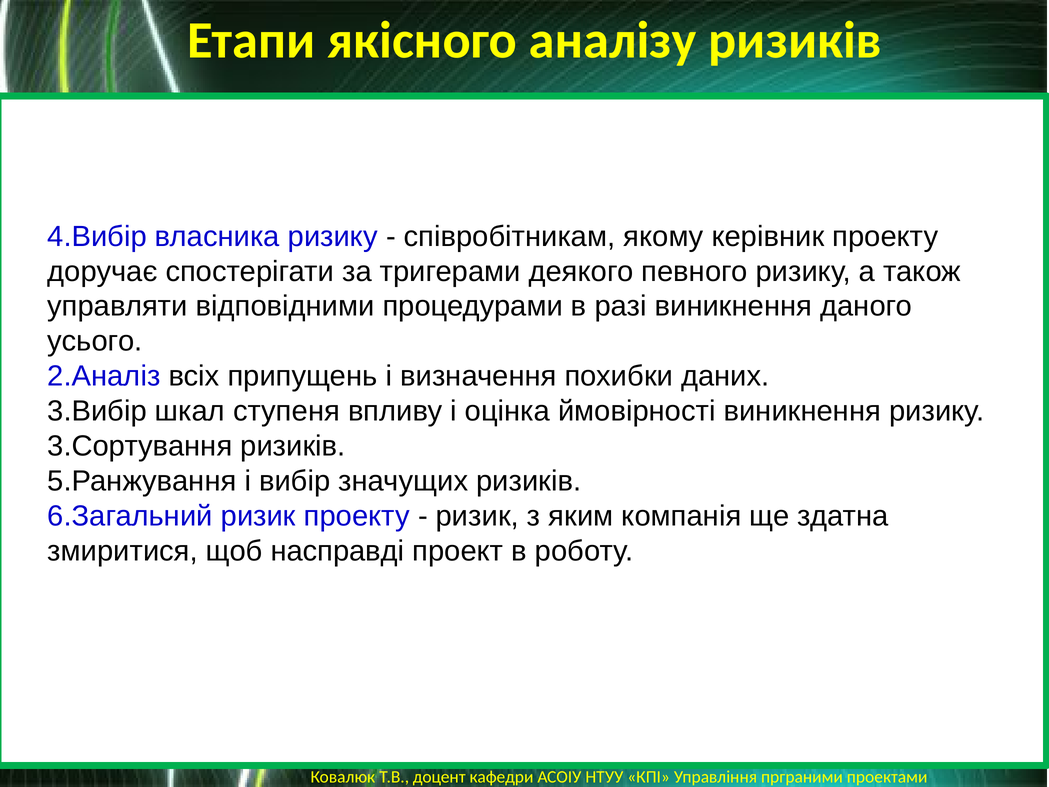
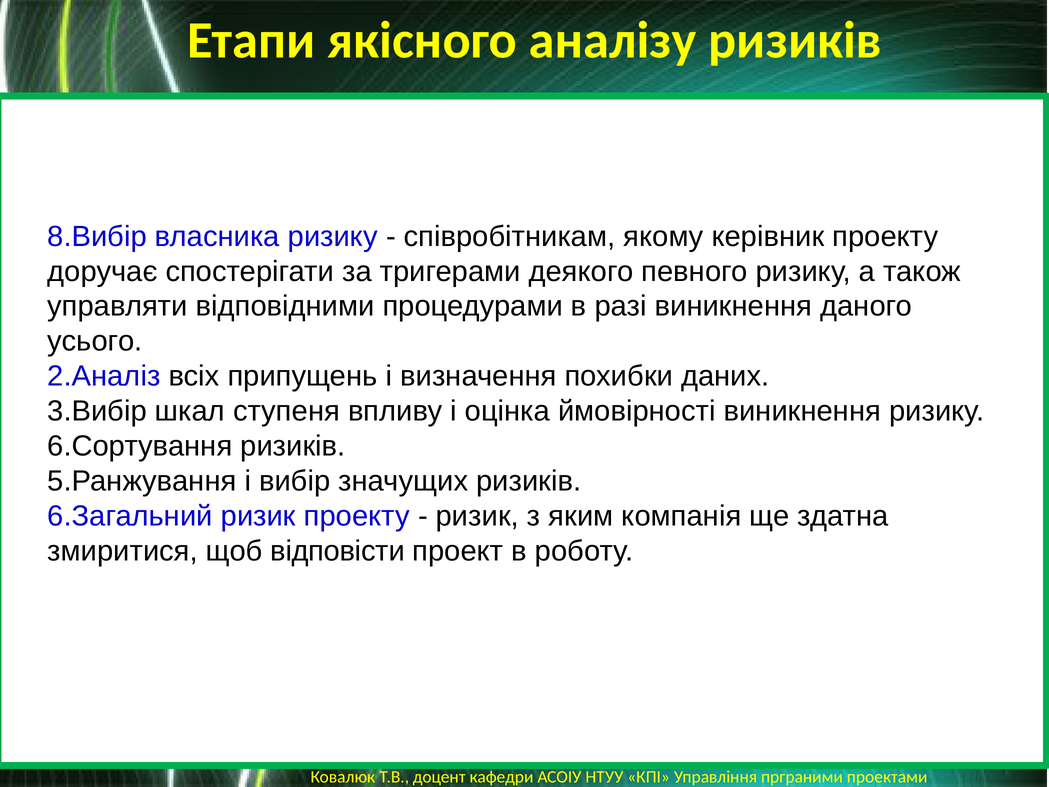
4.Вибір: 4.Вибір -> 8.Вибір
3.Сортування: 3.Сортування -> 6.Сортування
насправді: насправді -> відповісти
